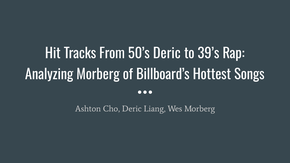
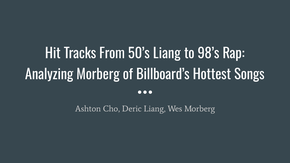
50’s Deric: Deric -> Liang
39’s: 39’s -> 98’s
